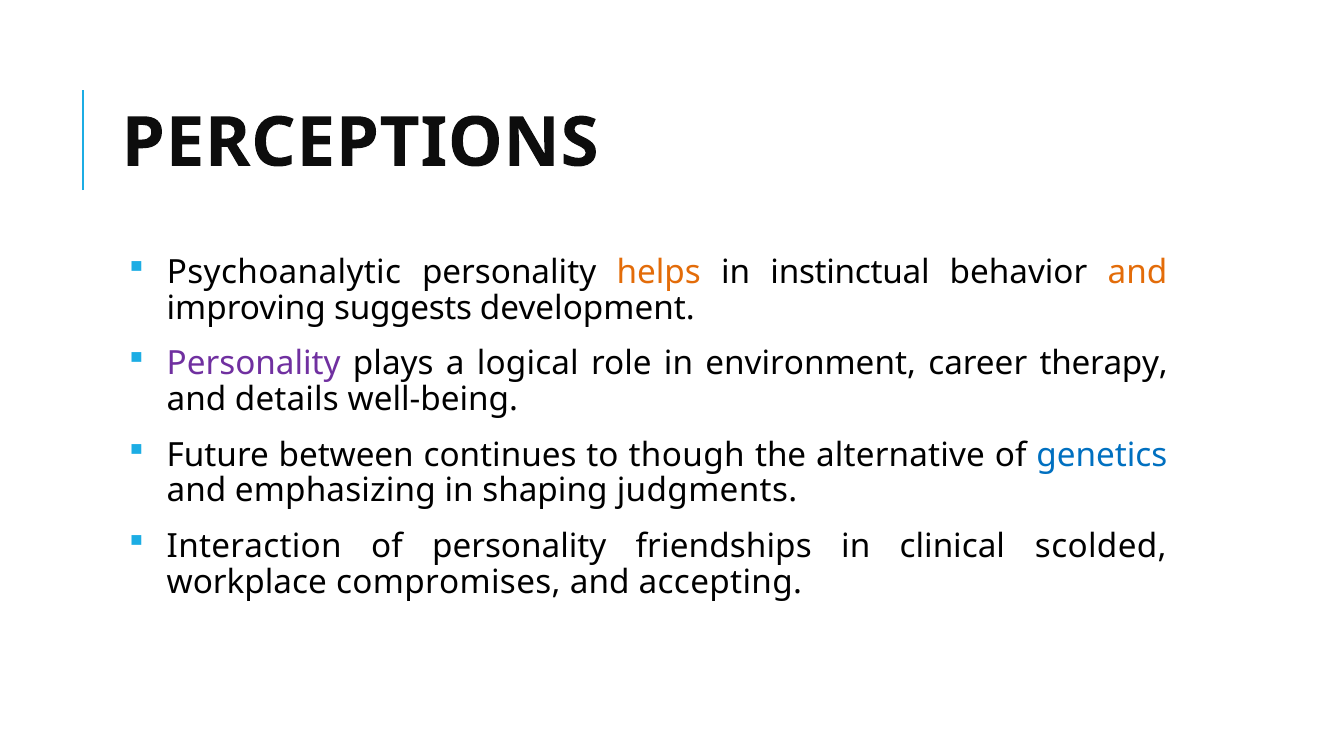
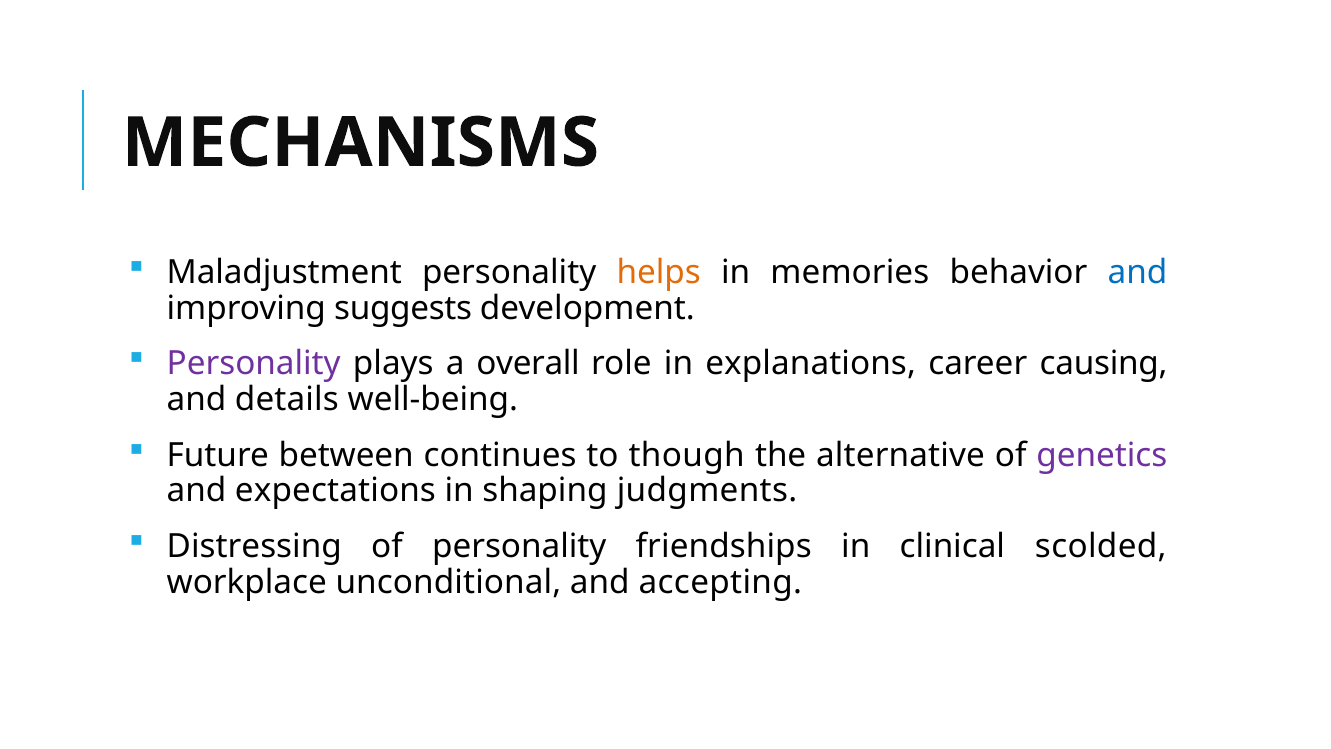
PERCEPTIONS: PERCEPTIONS -> MECHANISMS
Psychoanalytic: Psychoanalytic -> Maladjustment
instinctual: instinctual -> memories
and at (1138, 272) colour: orange -> blue
logical: logical -> overall
environment: environment -> explanations
therapy: therapy -> causing
genetics colour: blue -> purple
emphasizing: emphasizing -> expectations
Interaction: Interaction -> Distressing
compromises: compromises -> unconditional
